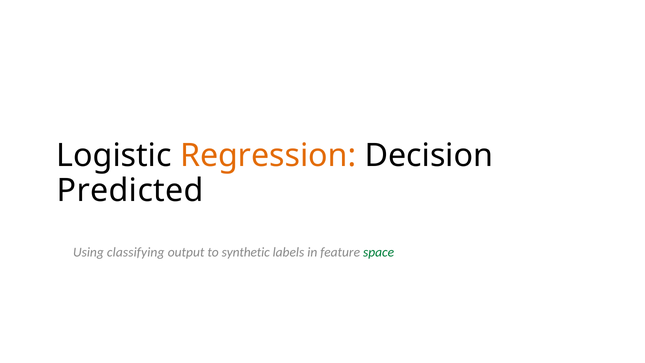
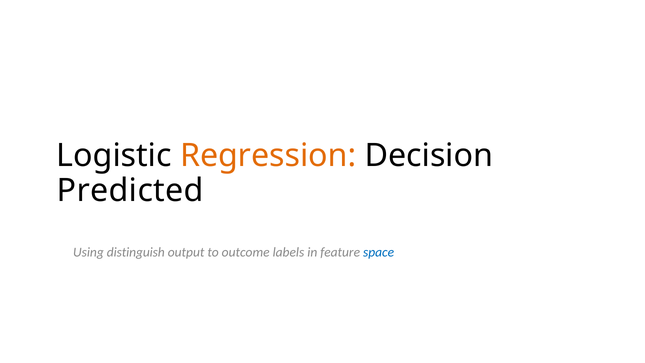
classifying: classifying -> distinguish
synthetic: synthetic -> outcome
space colour: green -> blue
